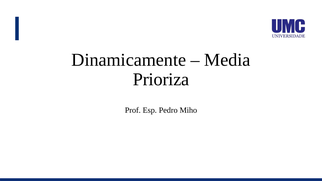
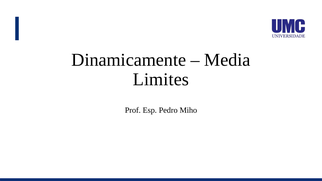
Prioriza: Prioriza -> Limites
